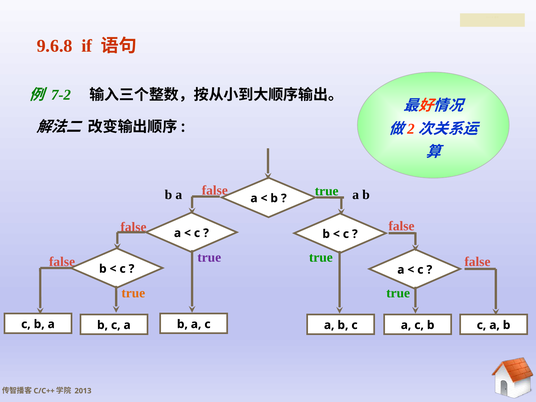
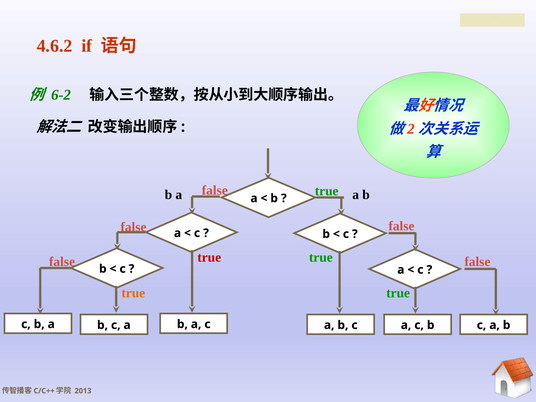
9.6.8: 9.6.8 -> 4.6.2
7-2: 7-2 -> 6-2
true at (209, 257) colour: purple -> red
